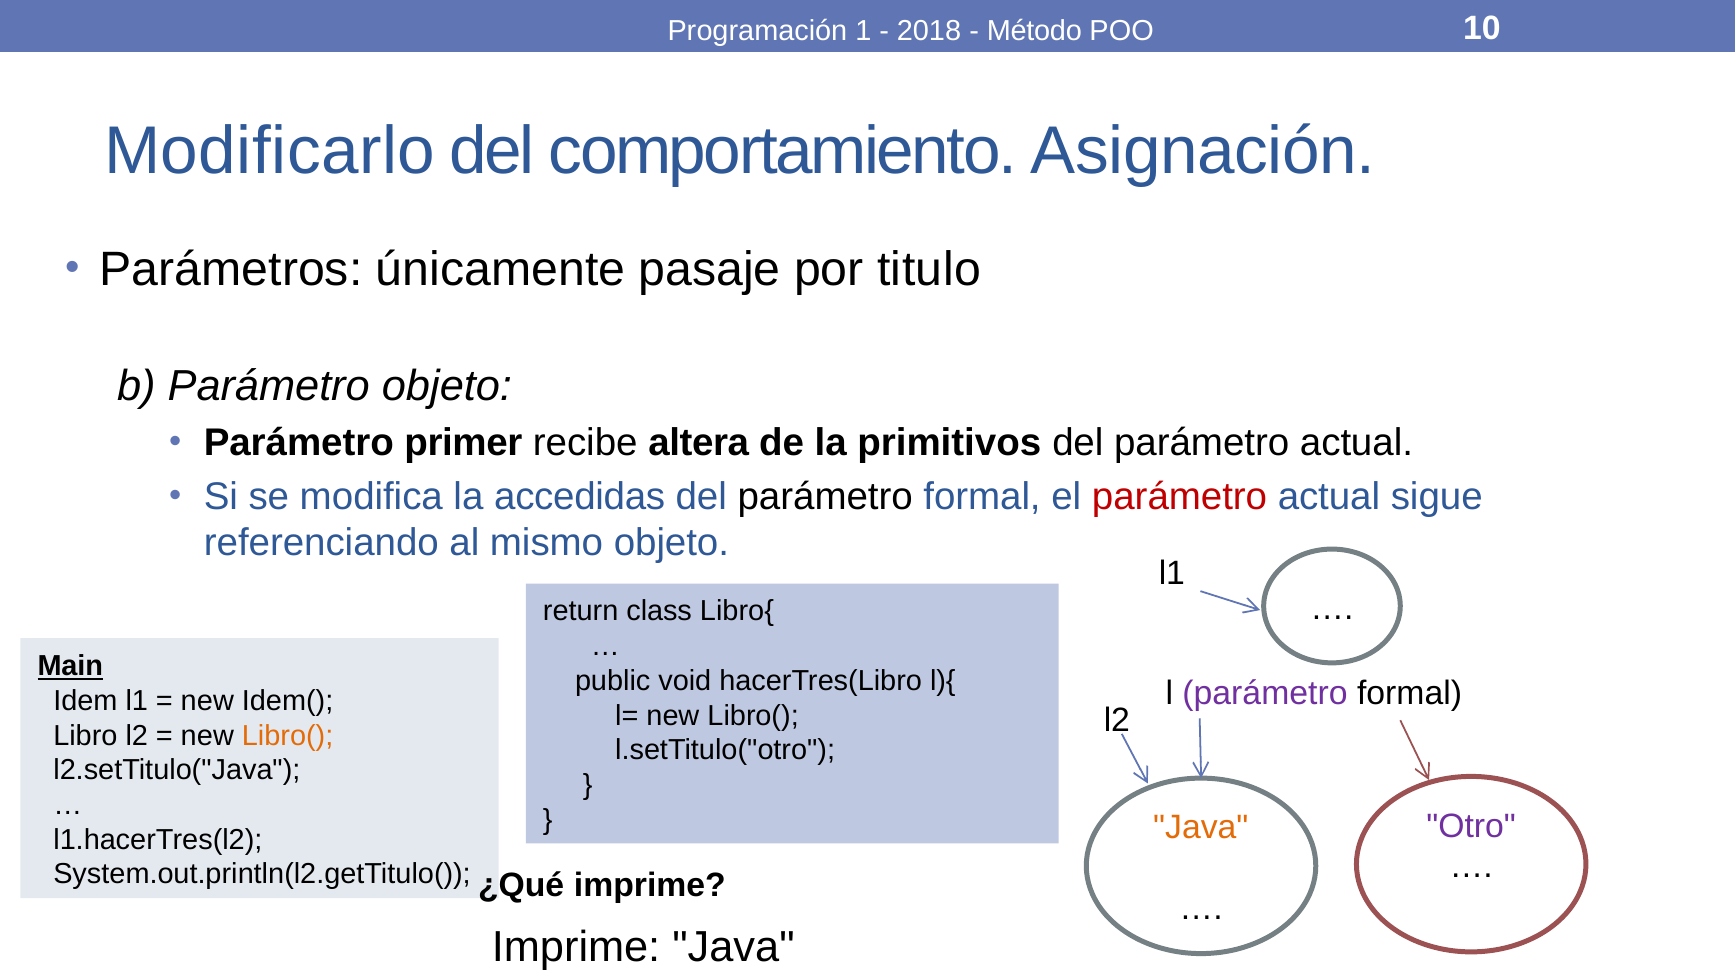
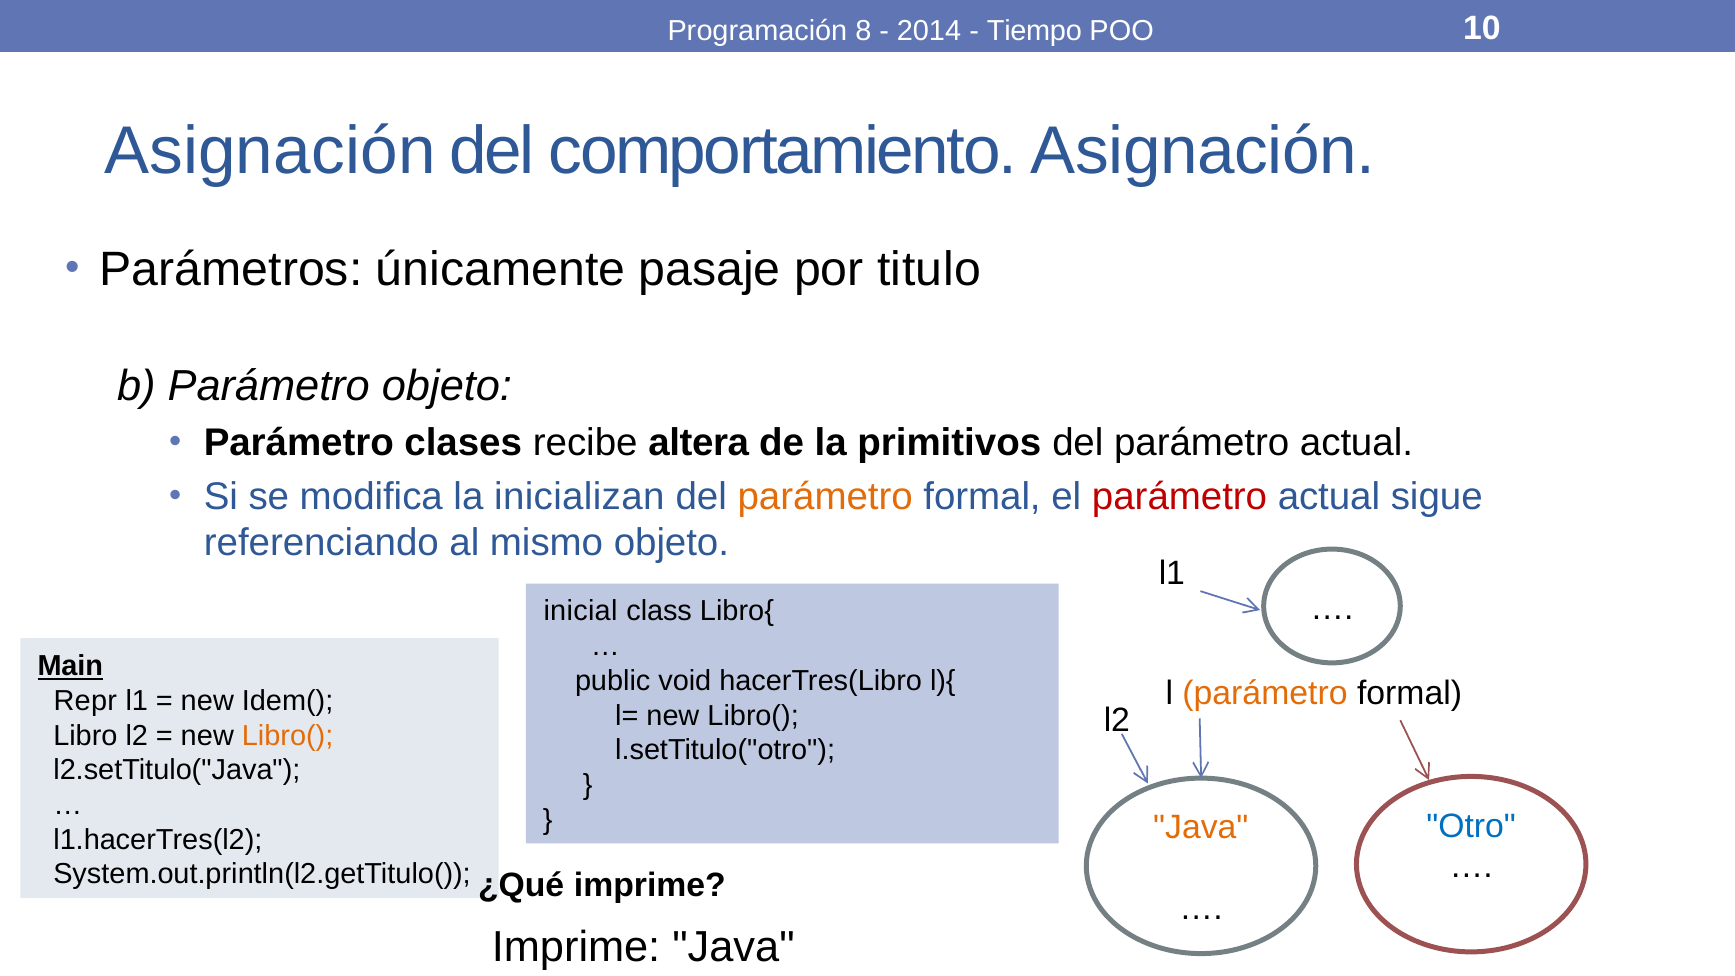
1: 1 -> 8
2018: 2018 -> 2014
Método: Método -> Tiempo
Modificarlo at (270, 151): Modificarlo -> Asignación
primer: primer -> clases
accedidas: accedidas -> inicializan
parámetro at (825, 497) colour: black -> orange
return: return -> inicial
parámetro at (1265, 693) colour: purple -> orange
Idem: Idem -> Repr
Otro colour: purple -> blue
